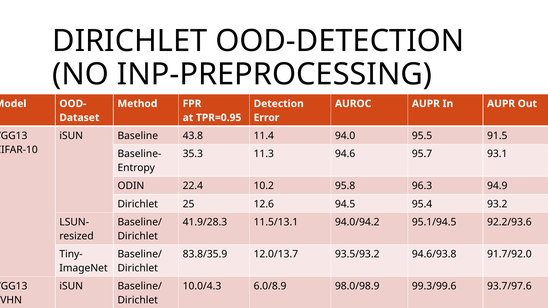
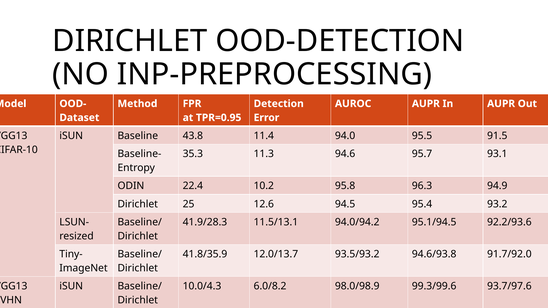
83.8/35.9: 83.8/35.9 -> 41.8/35.9
6.0/8.9: 6.0/8.9 -> 6.0/8.2
